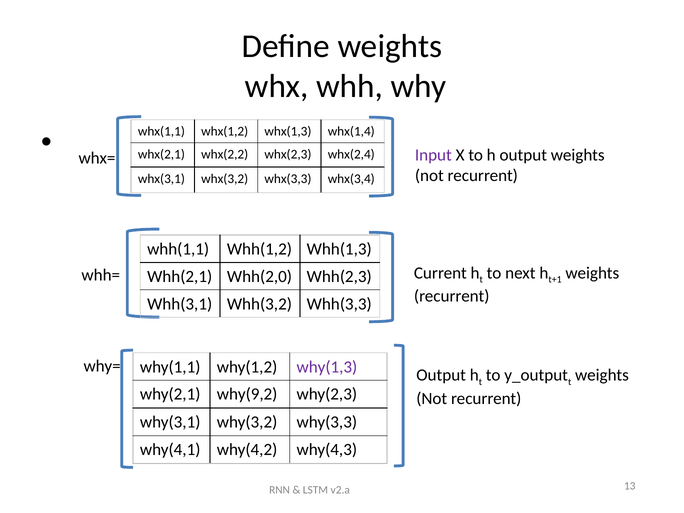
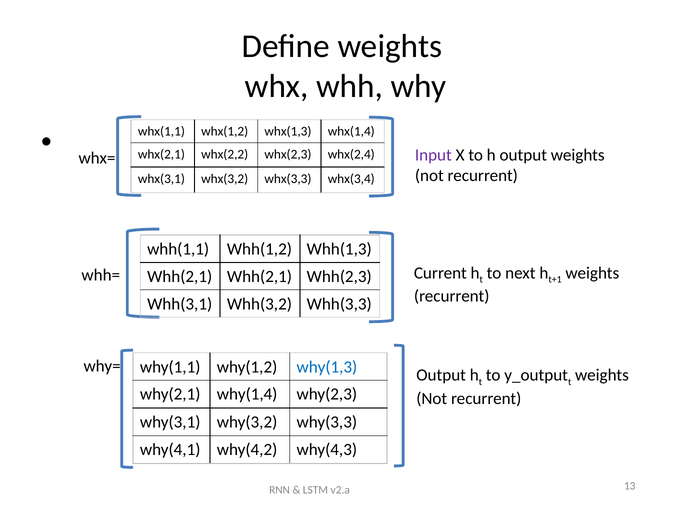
Whh(2,1 Whh(2,0: Whh(2,0 -> Whh(2,1
why(1,3 colour: purple -> blue
why(9,2: why(9,2 -> why(1,4
